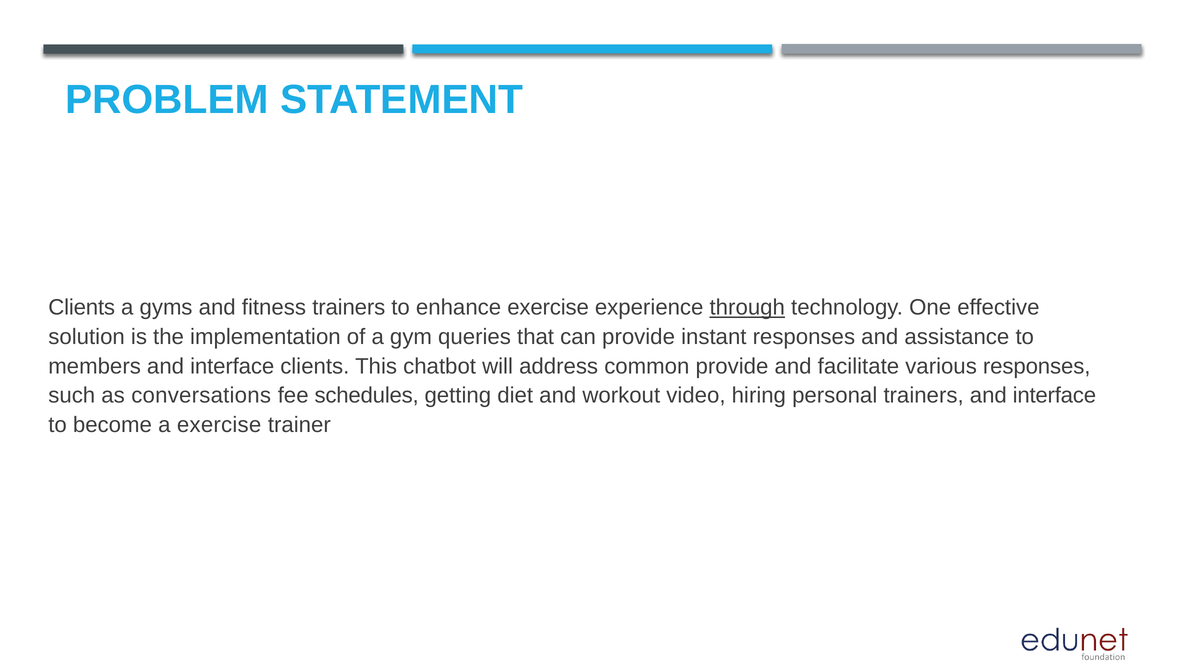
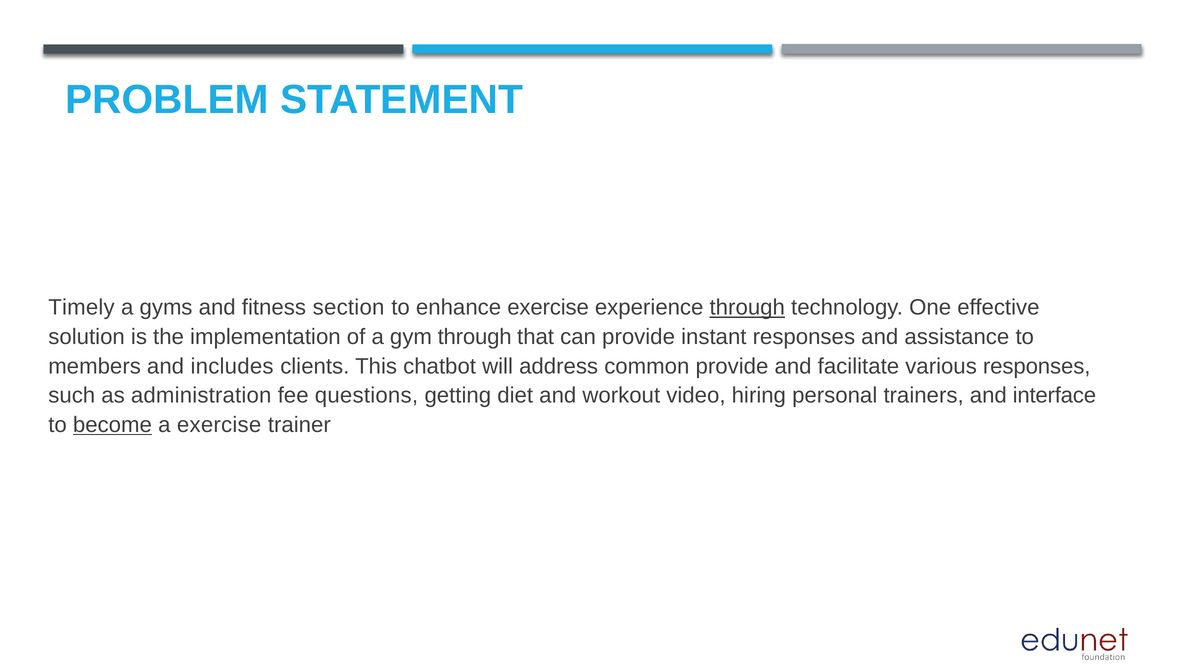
Clients at (82, 307): Clients -> Timely
fitness trainers: trainers -> section
gym queries: queries -> through
members and interface: interface -> includes
conversations: conversations -> administration
schedules: schedules -> questions
become underline: none -> present
